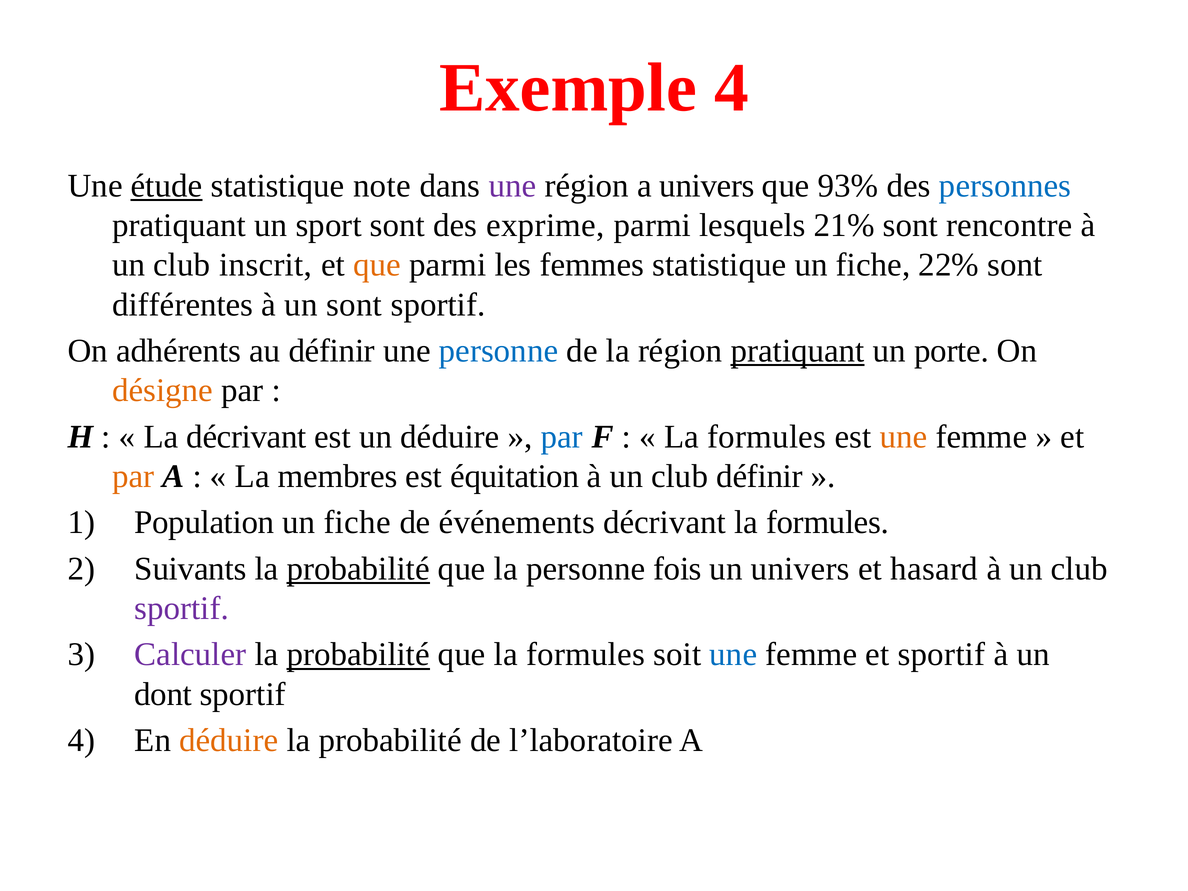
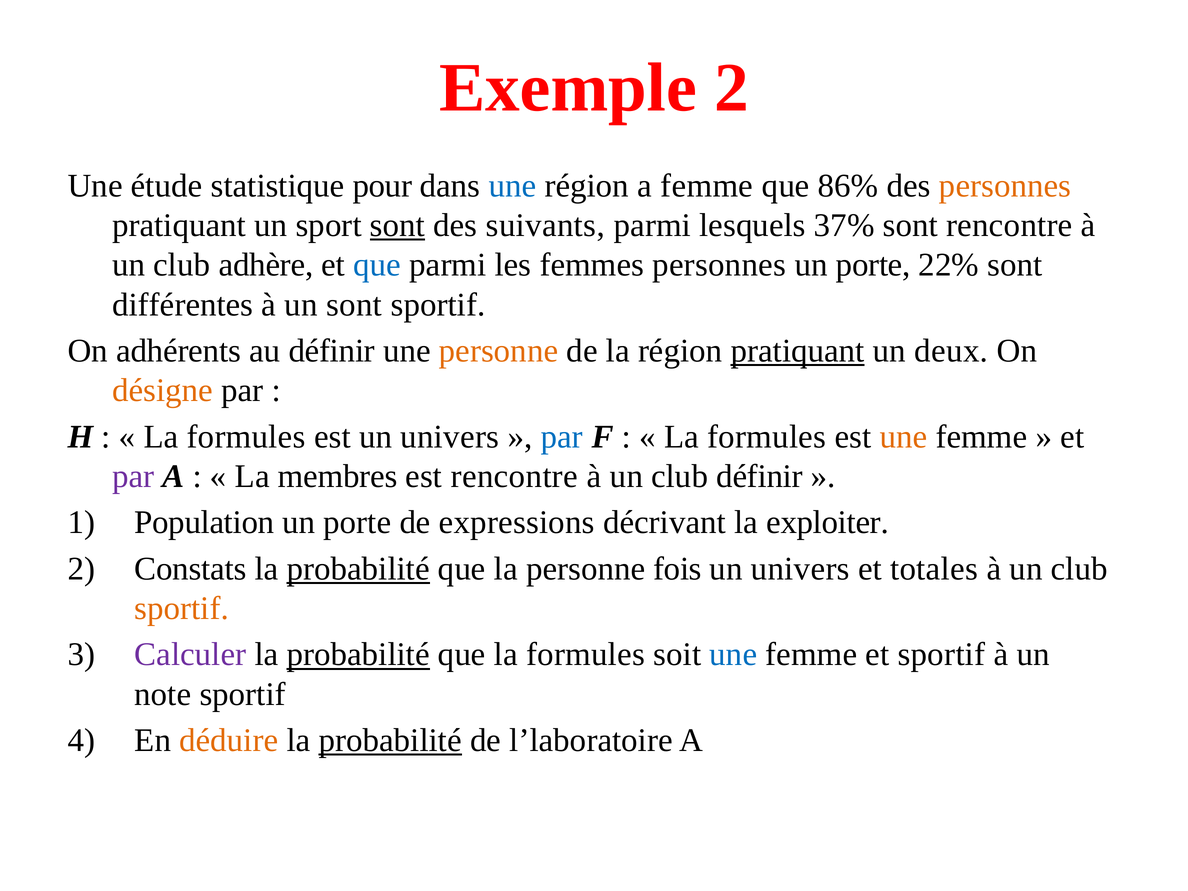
Exemple 4: 4 -> 2
étude underline: present -> none
note: note -> pour
une at (512, 186) colour: purple -> blue
a univers: univers -> femme
93%: 93% -> 86%
personnes at (1005, 186) colour: blue -> orange
sont at (397, 225) underline: none -> present
exprime: exprime -> suivants
21%: 21% -> 37%
inscrit: inscrit -> adhère
que at (377, 265) colour: orange -> blue
femmes statistique: statistique -> personnes
fiche at (873, 265): fiche -> porte
personne at (499, 351) colour: blue -> orange
porte: porte -> deux
décrivant at (246, 437): décrivant -> formules
est un déduire: déduire -> univers
par at (133, 476) colour: orange -> purple
est équitation: équitation -> rencontre
fiche at (357, 523): fiche -> porte
événements: événements -> expressions
décrivant la formules: formules -> exploiter
Suivants: Suivants -> Constats
hasard: hasard -> totales
sportif at (182, 608) colour: purple -> orange
dont: dont -> note
probabilité at (390, 740) underline: none -> present
